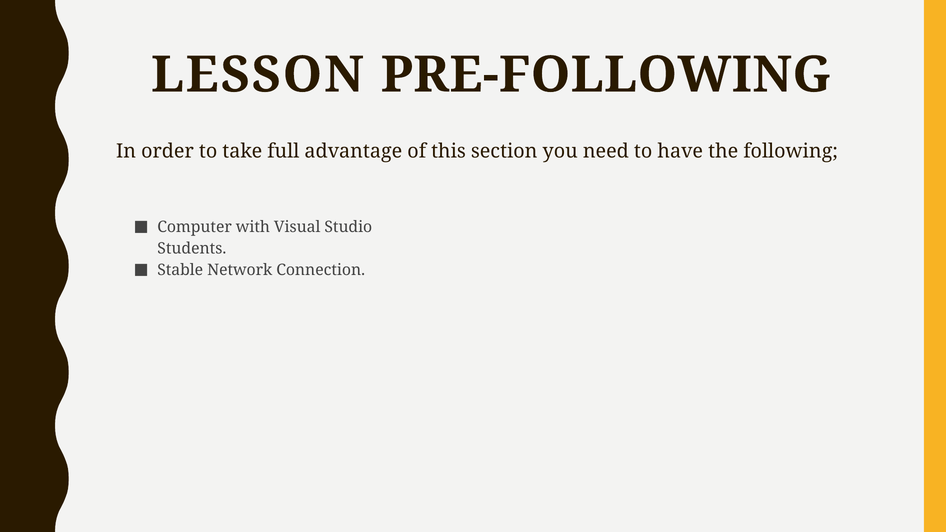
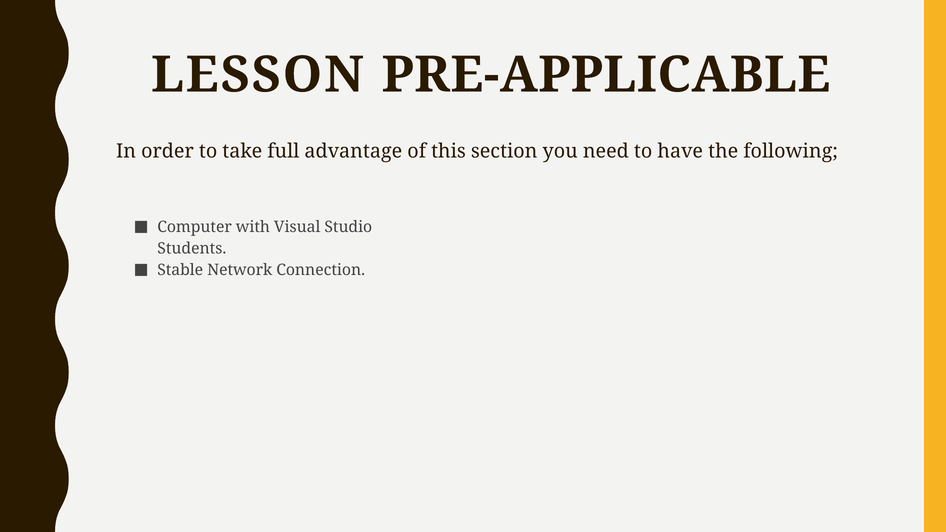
PRE-FOLLOWING: PRE-FOLLOWING -> PRE-APPLICABLE
